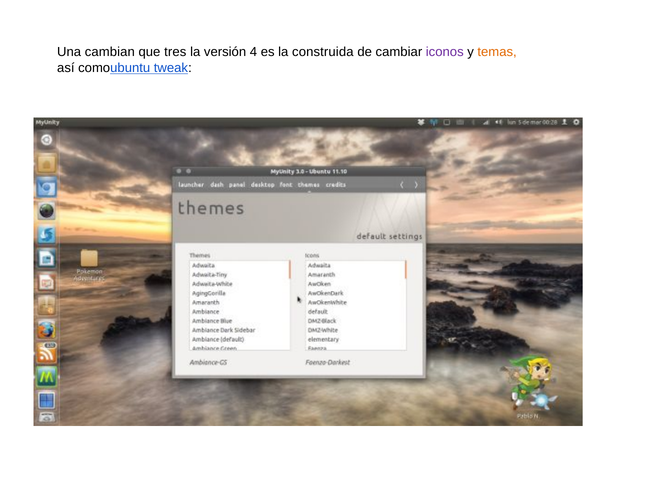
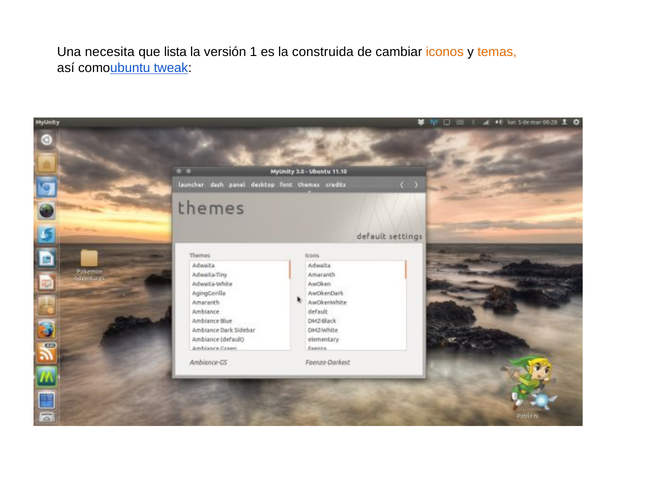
cambian: cambian -> necesita
tres: tres -> lista
4: 4 -> 1
iconos colour: purple -> orange
